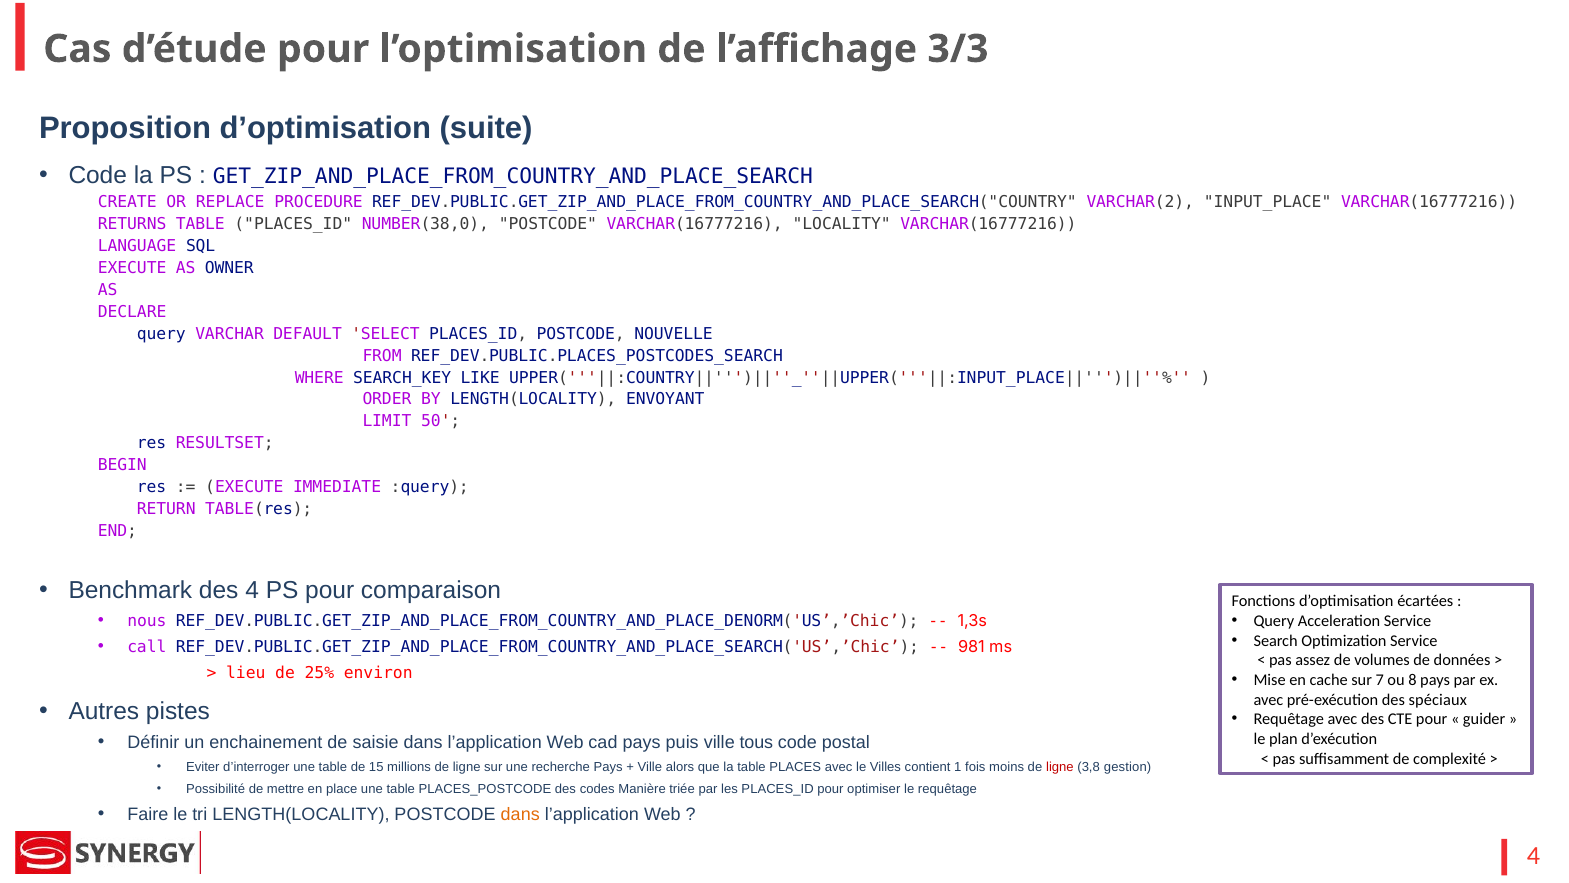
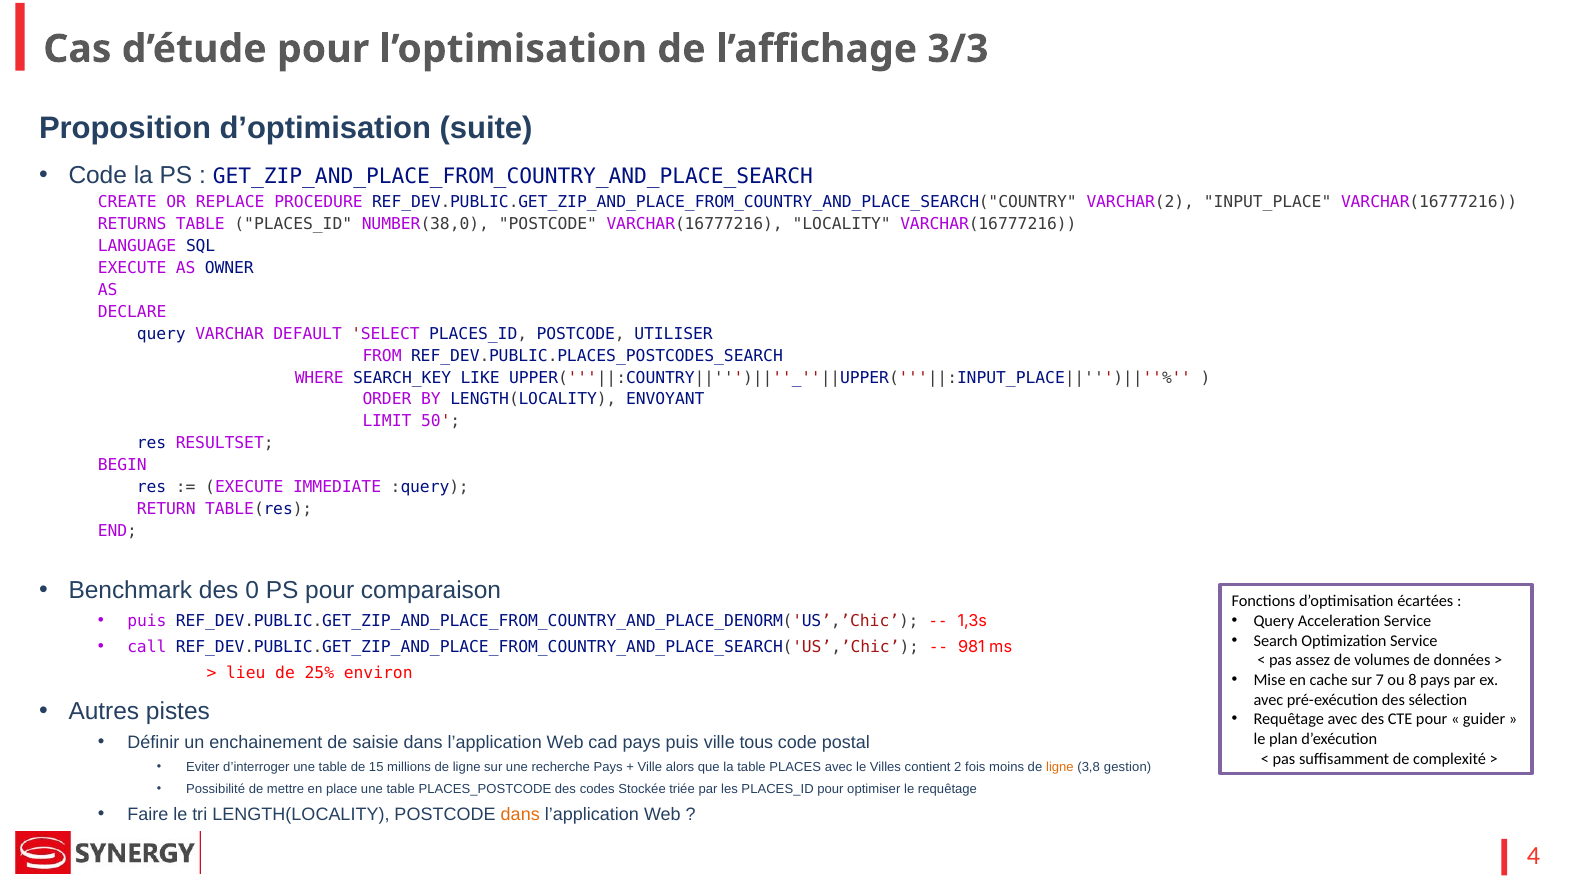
NOUVELLE: NOUVELLE -> UTILISER
des 4: 4 -> 0
nous at (147, 621): nous -> puis
spéciaux: spéciaux -> sélection
1: 1 -> 2
ligne at (1060, 767) colour: red -> orange
Manière: Manière -> Stockée
